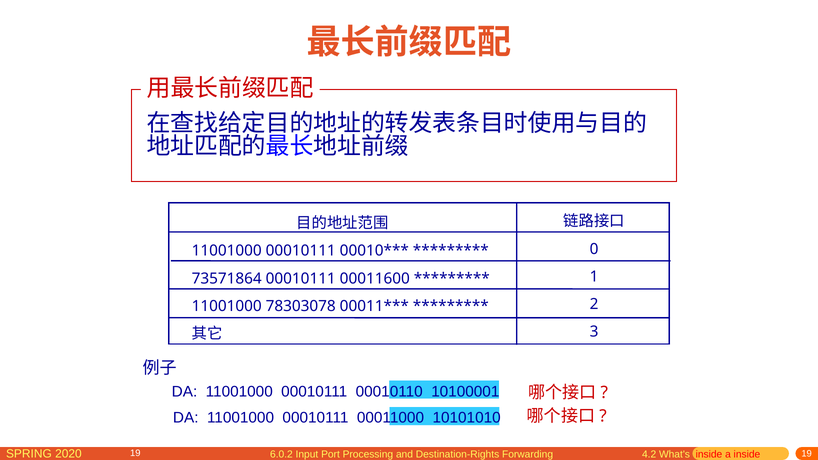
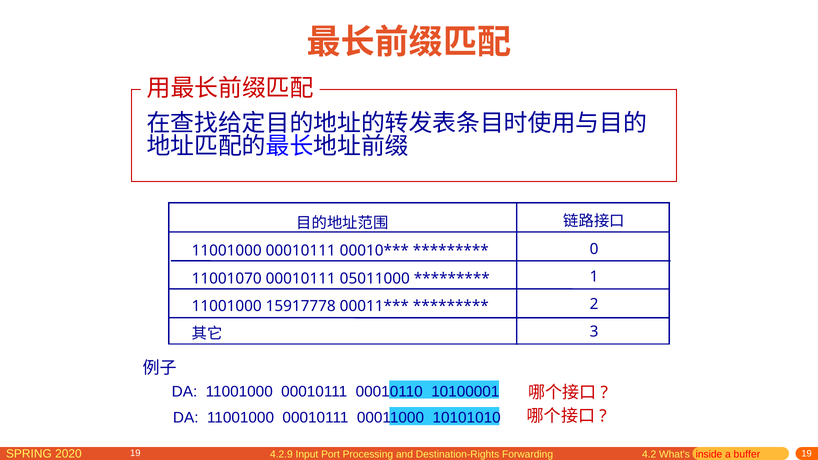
73571864: 73571864 -> 11001070
00011600: 00011600 -> 05011000
78303078: 78303078 -> 15917778
6.0.2: 6.0.2 -> 4.2.9
a inside: inside -> buffer
